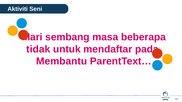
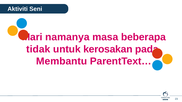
sembang: sembang -> namanya
mendaftar: mendaftar -> kerosakan
